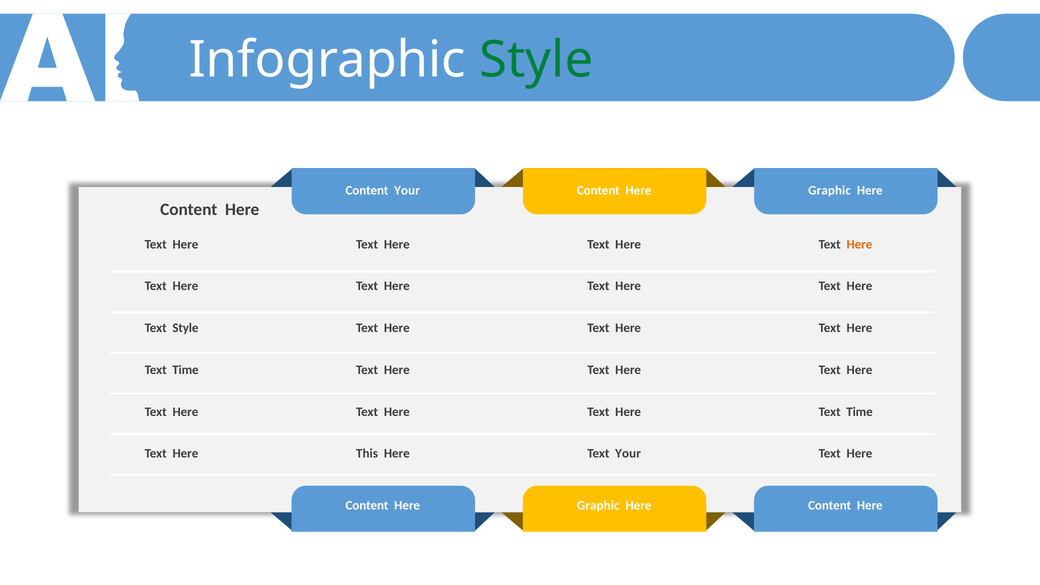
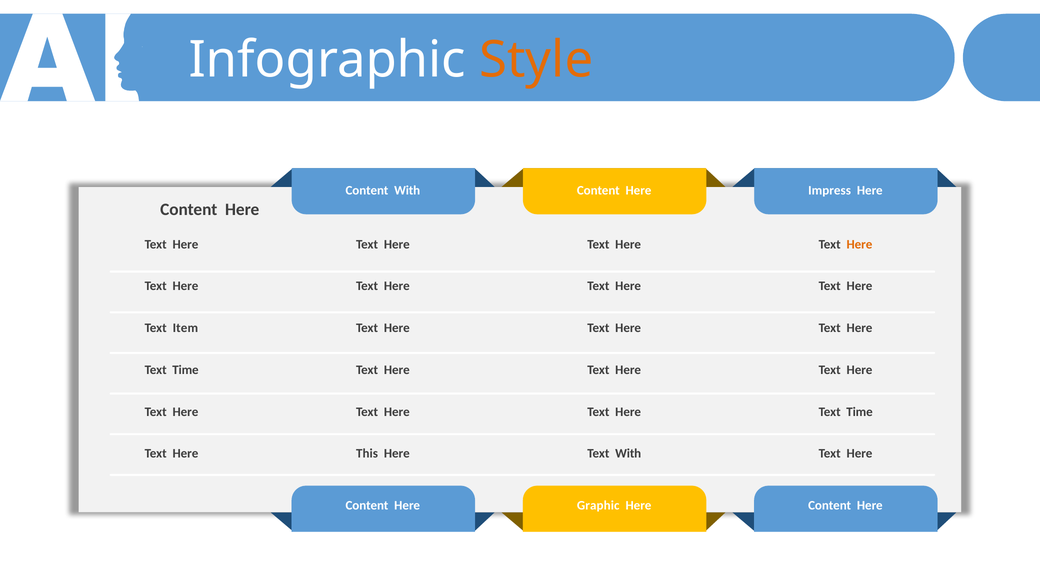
Style at (536, 60) colour: green -> orange
Content Your: Your -> With
Graphic at (830, 190): Graphic -> Impress
Text Style: Style -> Item
Text Your: Your -> With
